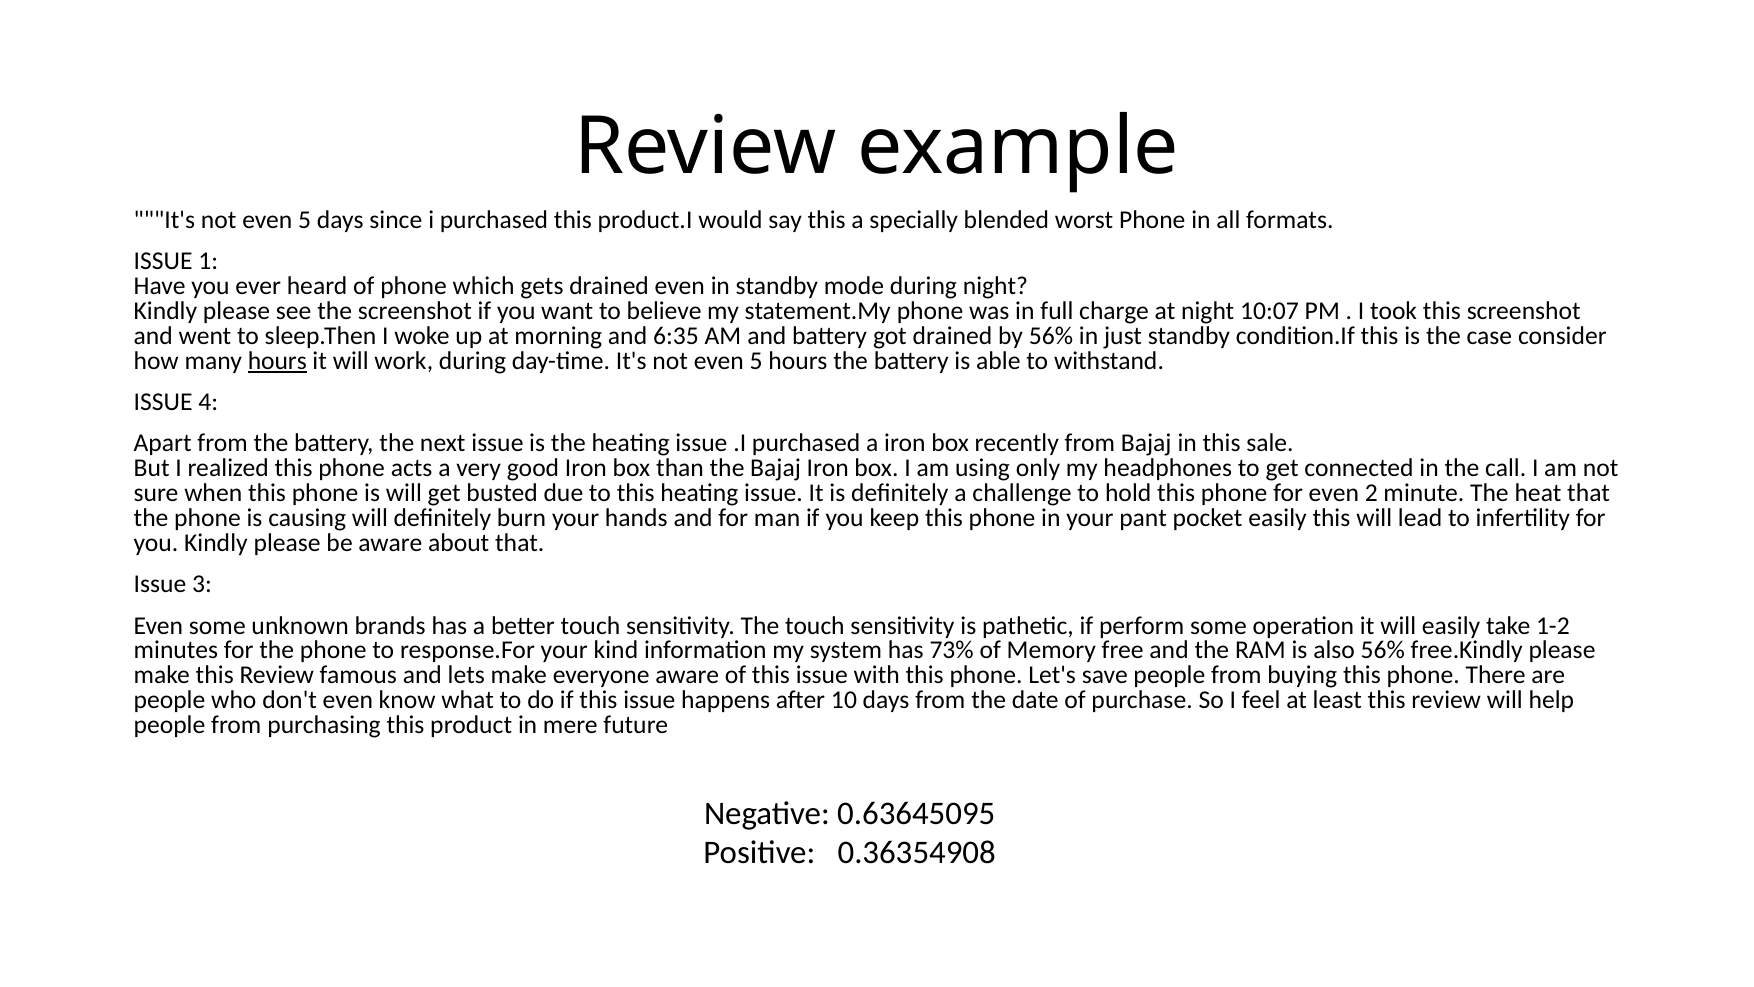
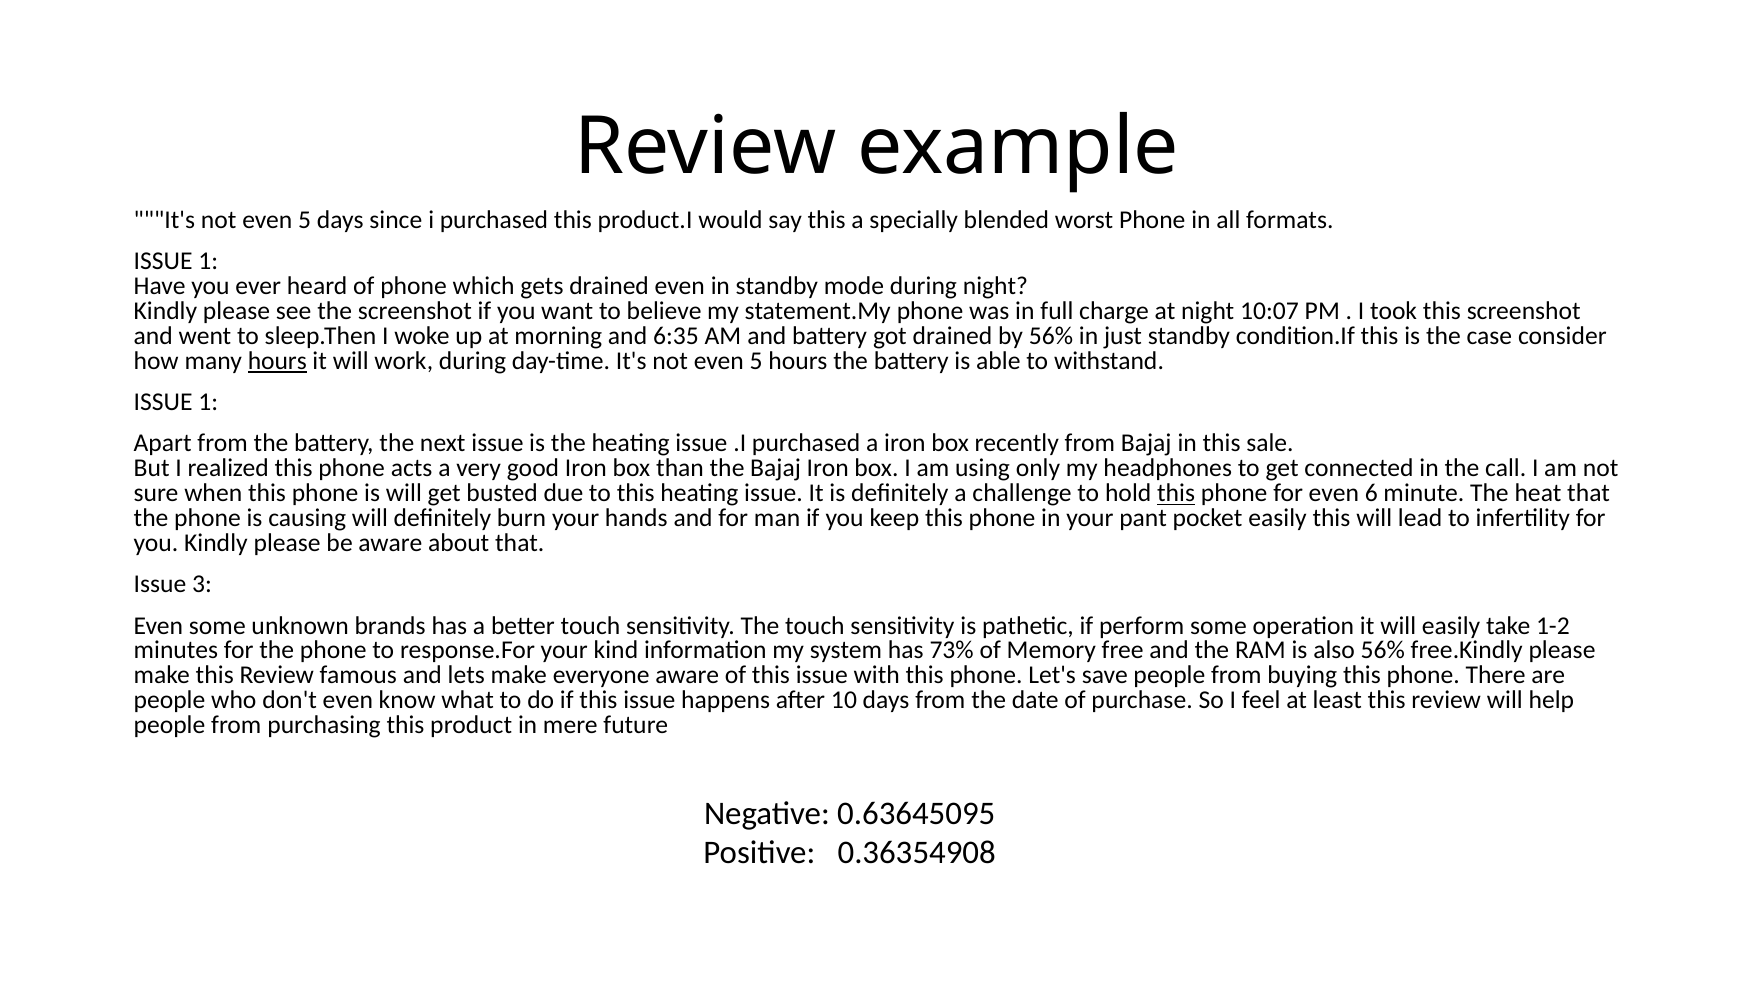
4 at (208, 402): 4 -> 1
this at (1176, 493) underline: none -> present
2: 2 -> 6
